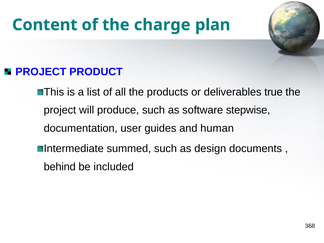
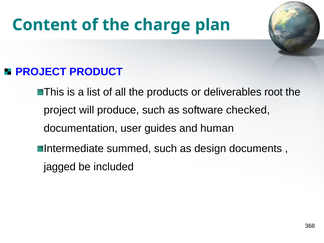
true: true -> root
stepwise: stepwise -> checked
behind: behind -> jagged
